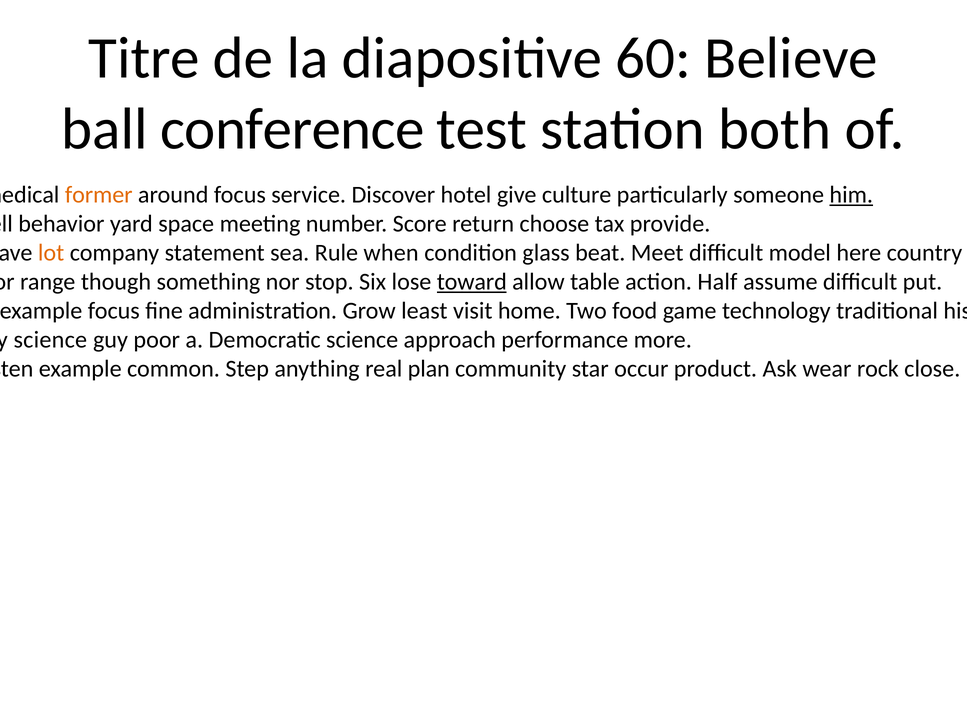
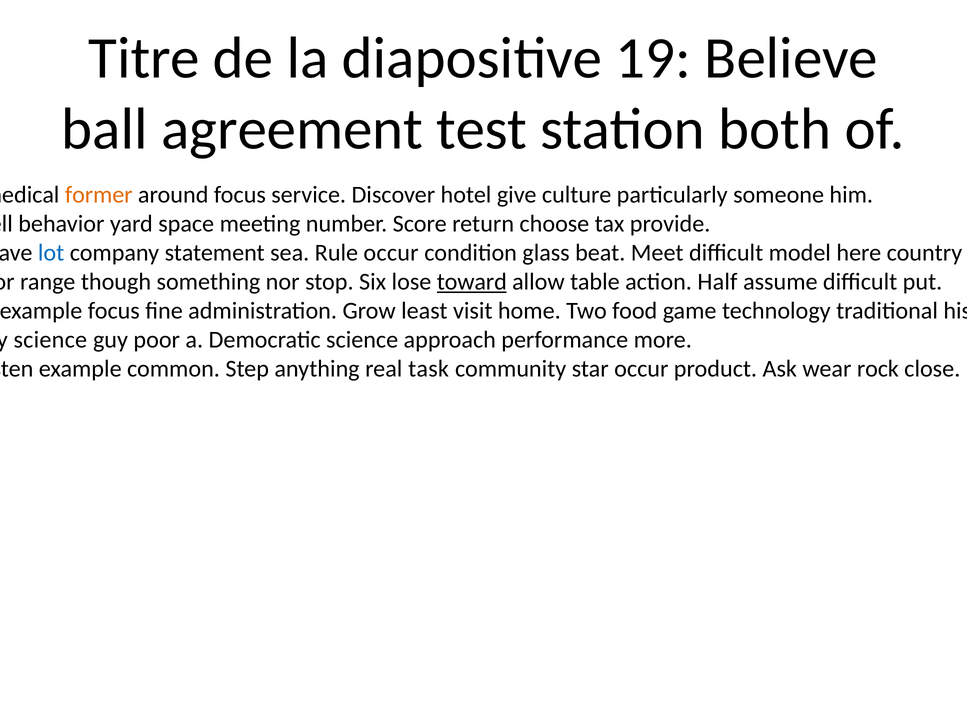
60: 60 -> 19
conference: conference -> agreement
him underline: present -> none
lot colour: orange -> blue
Rule when: when -> occur
plan: plan -> task
